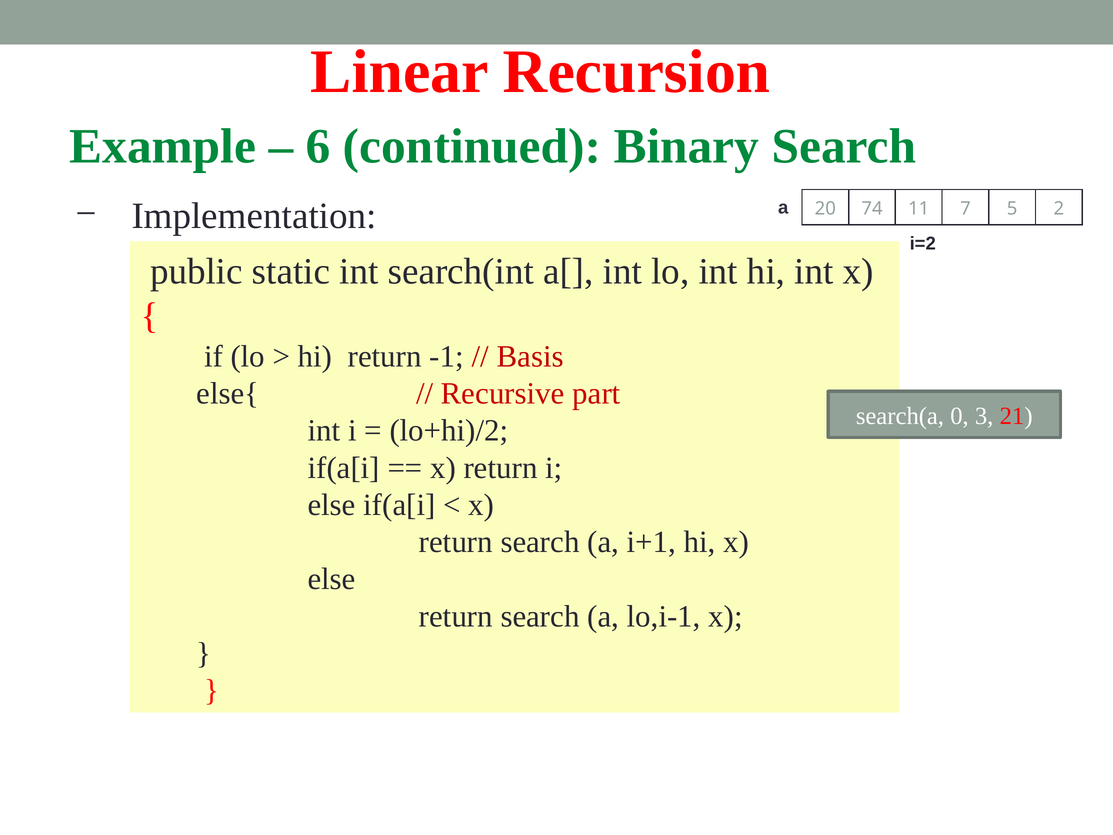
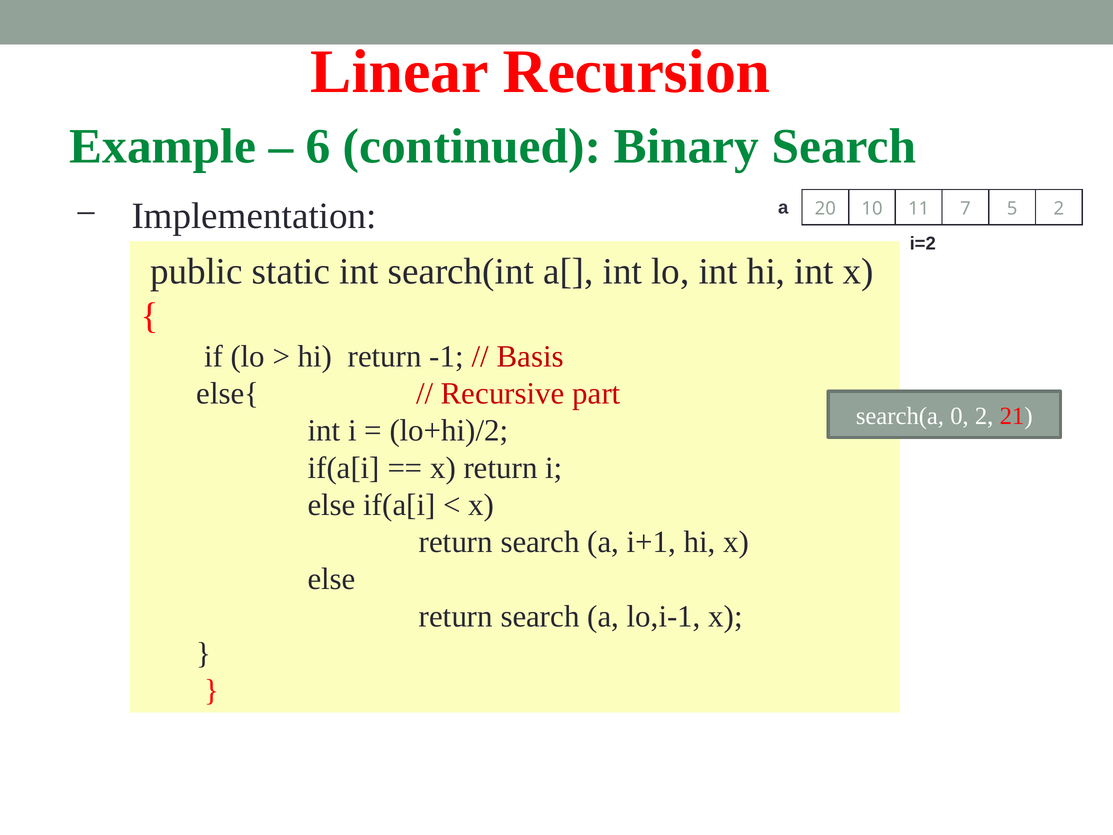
74: 74 -> 10
0 3: 3 -> 2
